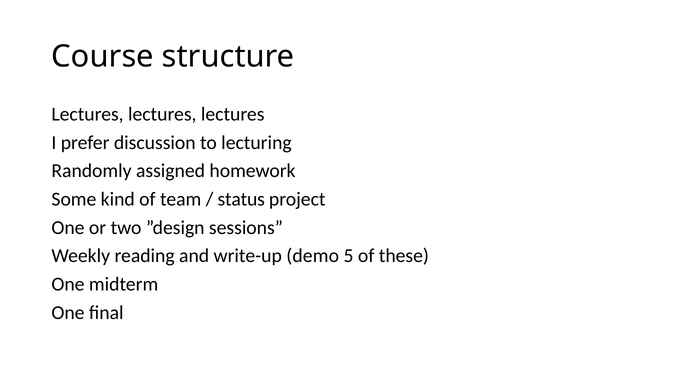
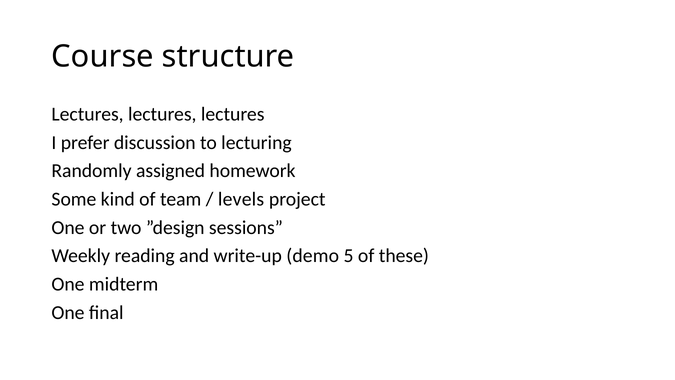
status: status -> levels
